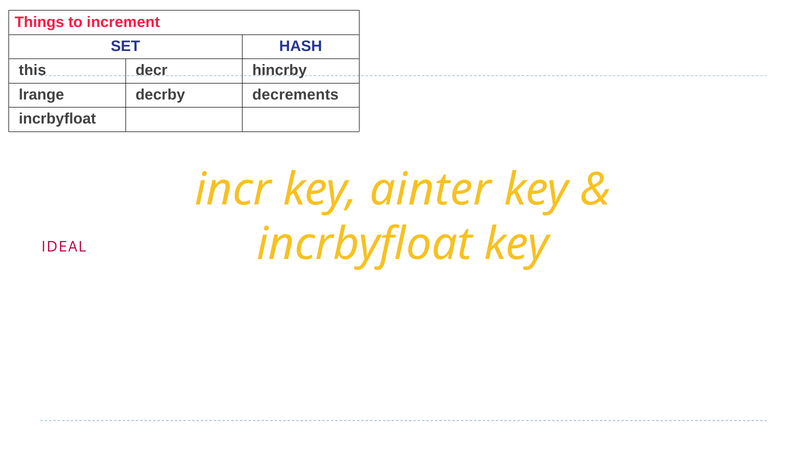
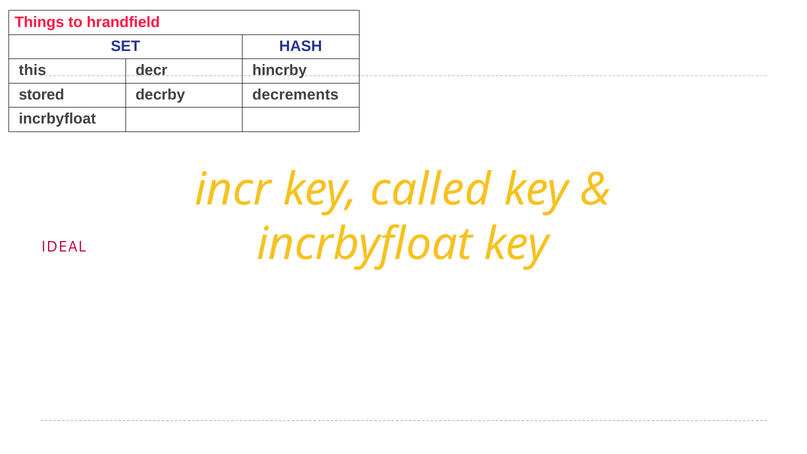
increment: increment -> hrandfield
lrange: lrange -> stored
ainter: ainter -> called
